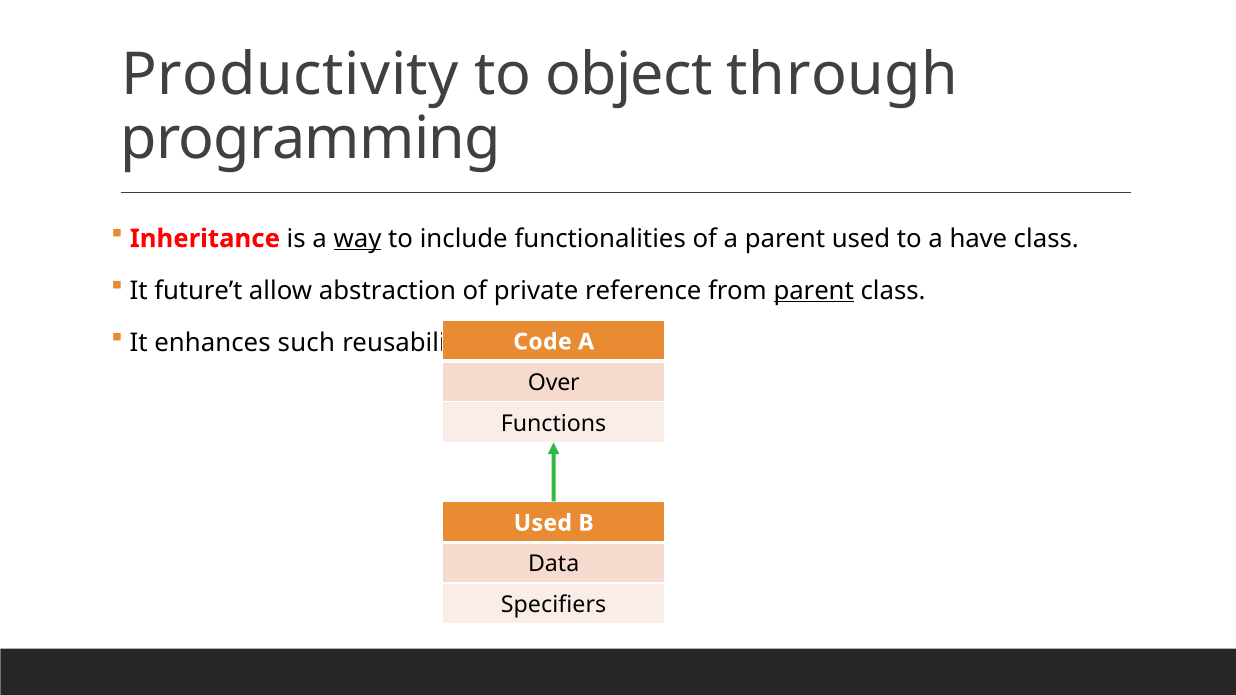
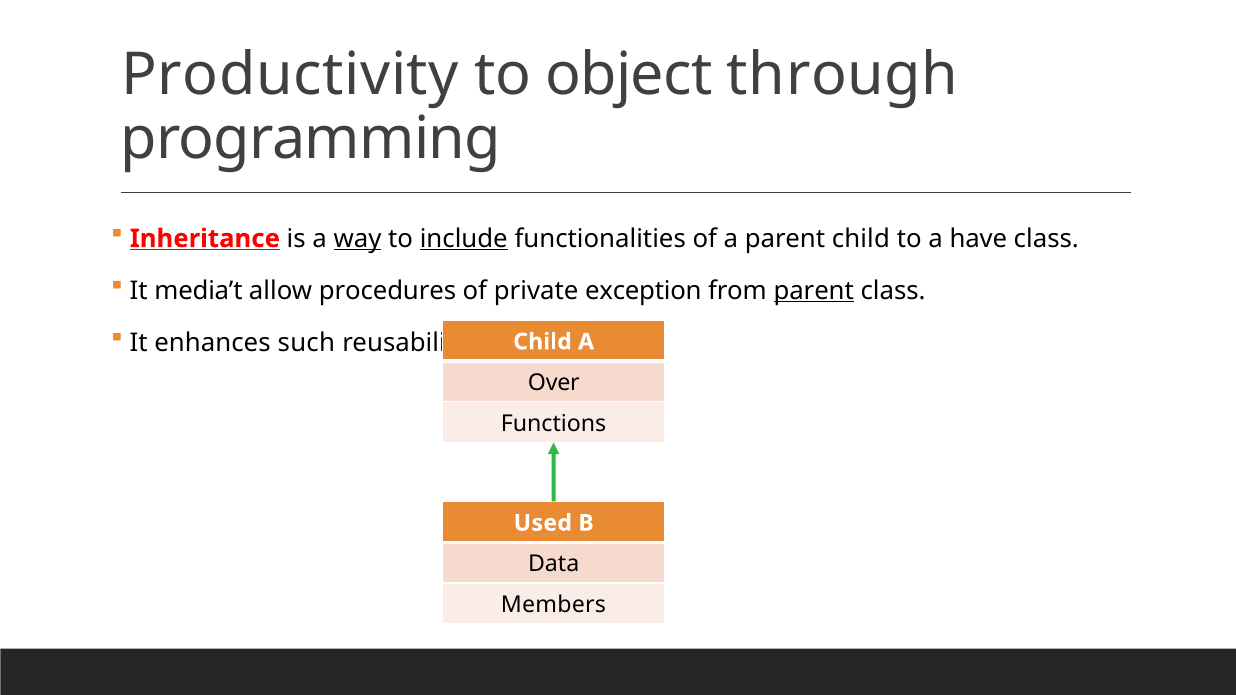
Inheritance underline: none -> present
include underline: none -> present
parent used: used -> child
future’t: future’t -> media’t
abstraction: abstraction -> procedures
reference: reference -> exception
Code at (542, 342): Code -> Child
Specifiers: Specifiers -> Members
